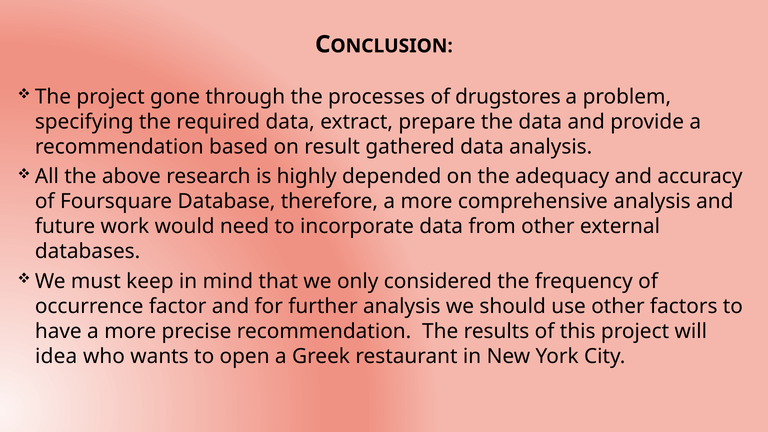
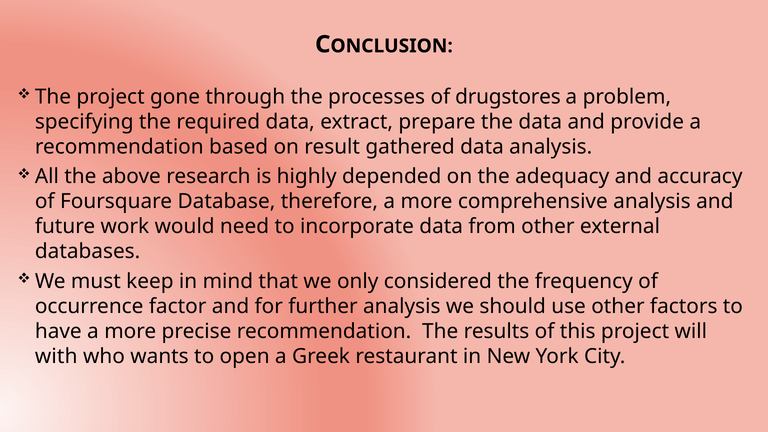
idea: idea -> with
